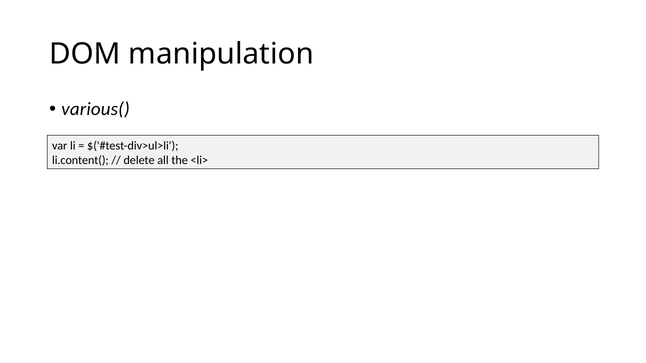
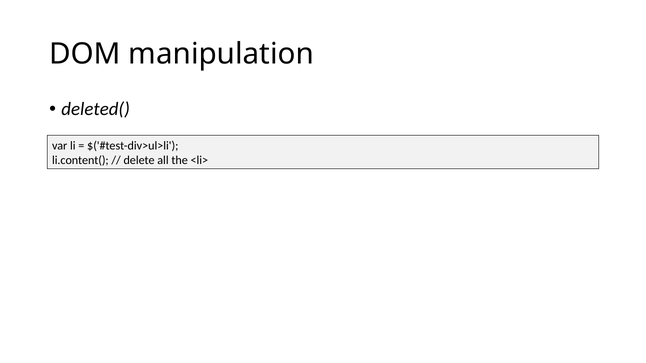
various(: various( -> deleted(
